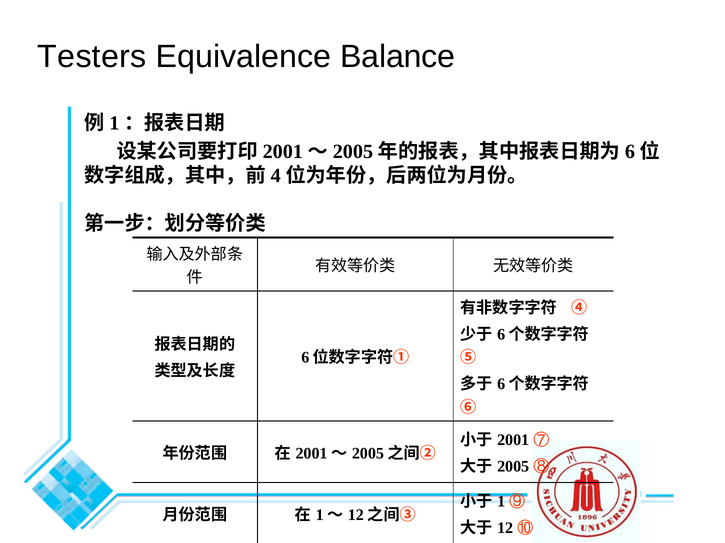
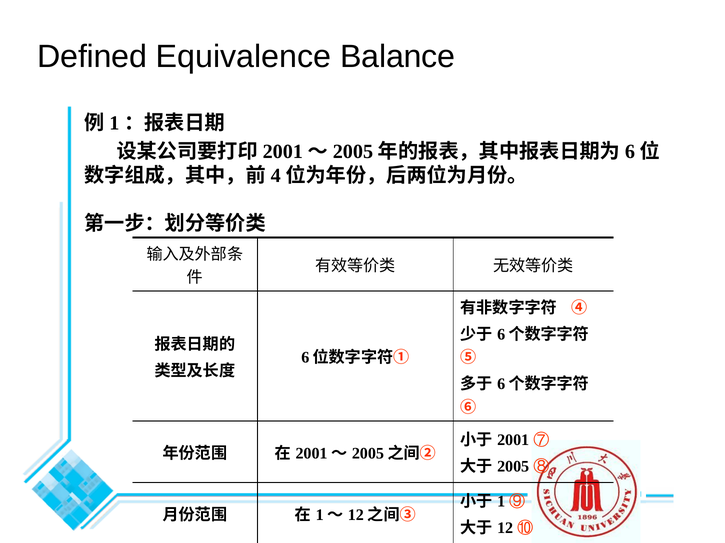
Testers: Testers -> Defined
